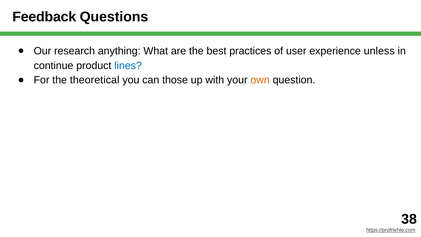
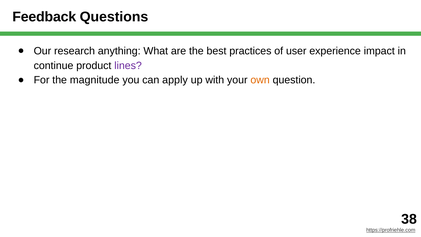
unless: unless -> impact
lines colour: blue -> purple
theoretical: theoretical -> magnitude
those: those -> apply
